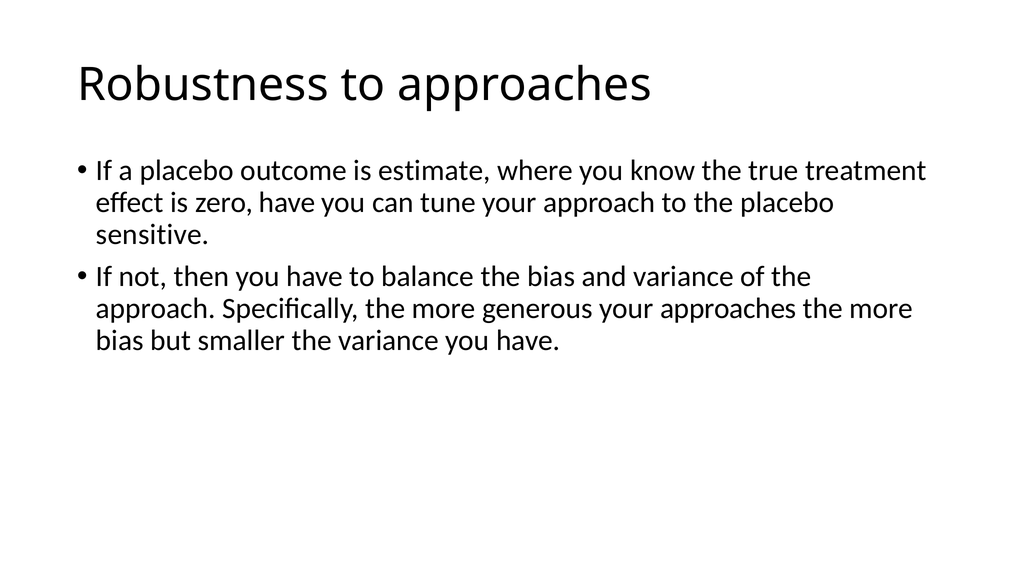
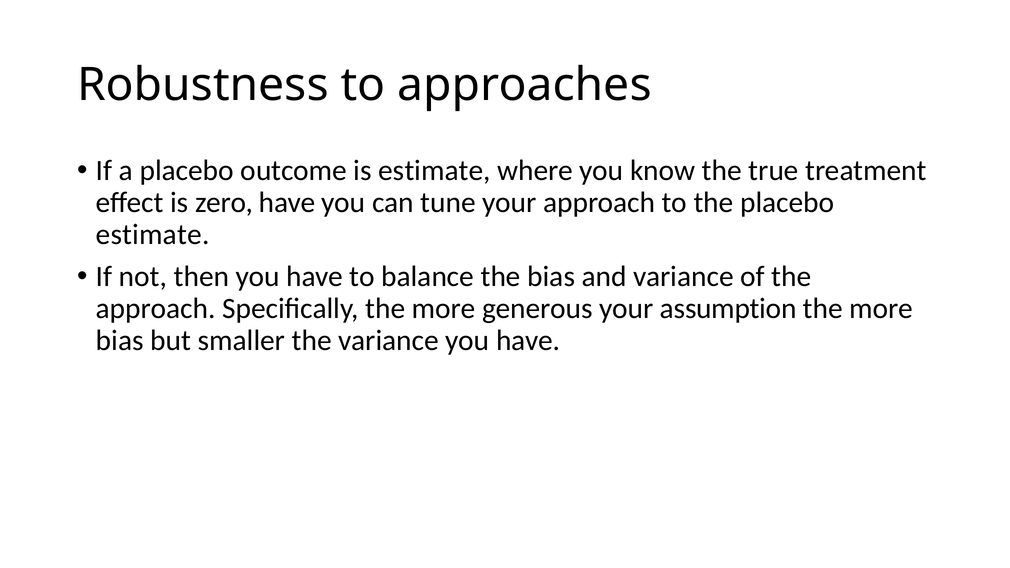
sensitive at (153, 234): sensitive -> estimate
your approaches: approaches -> assumption
